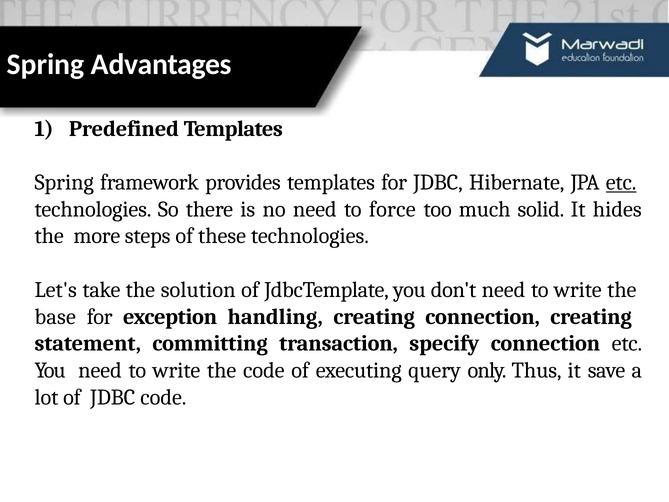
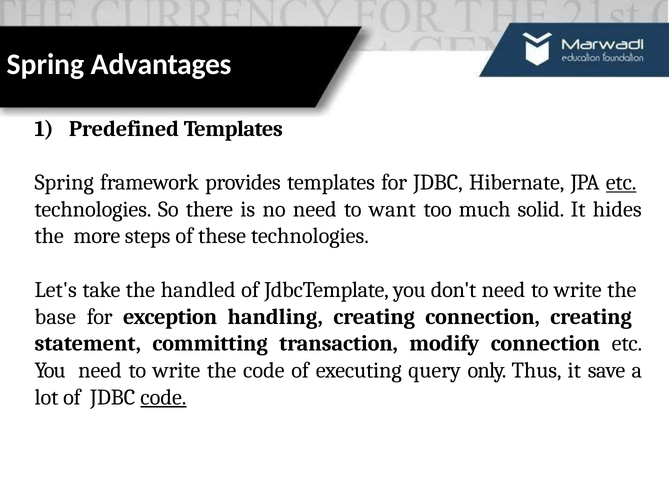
force: force -> want
solution: solution -> handled
specify: specify -> modify
code at (163, 397) underline: none -> present
